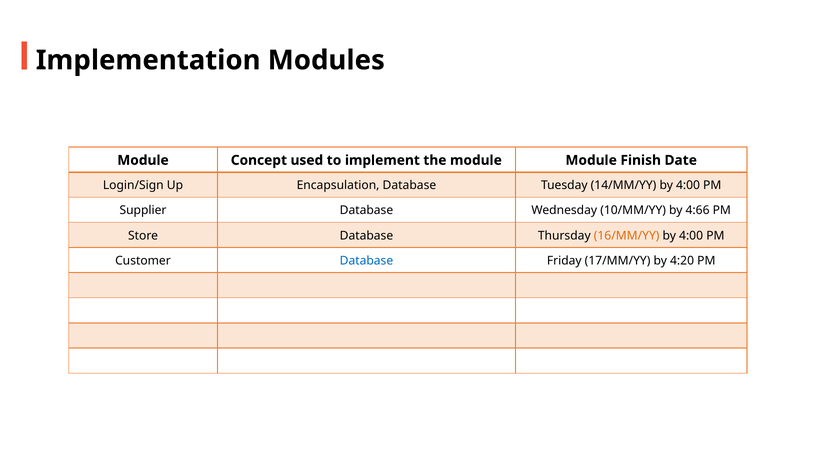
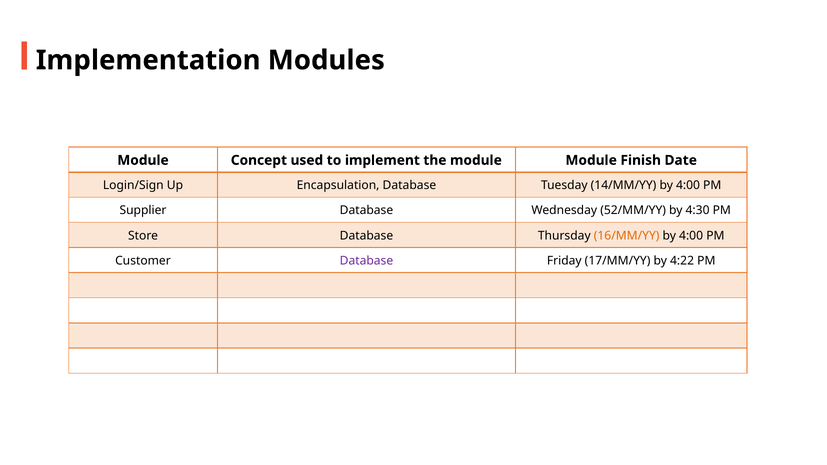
10/MM/YY: 10/MM/YY -> 52/MM/YY
4:66: 4:66 -> 4:30
Database at (366, 261) colour: blue -> purple
4:20: 4:20 -> 4:22
